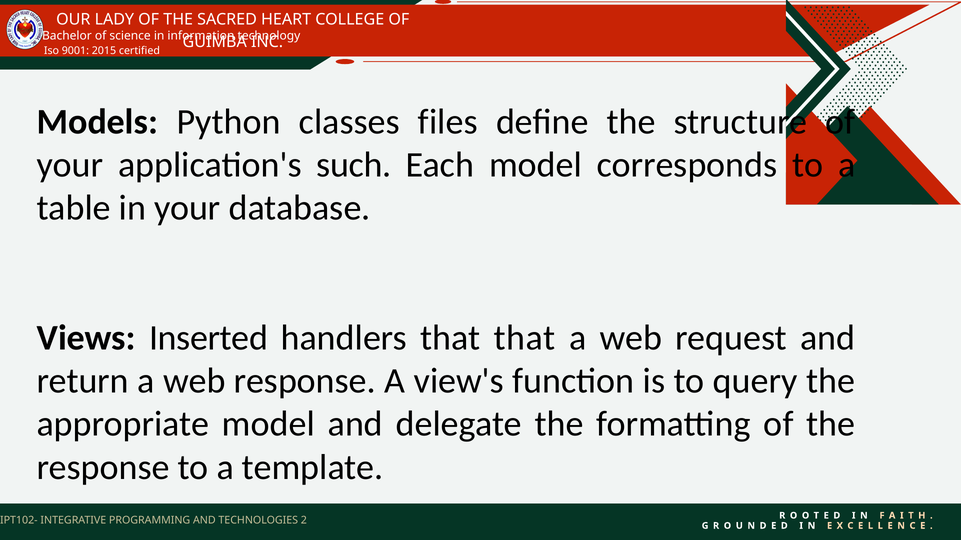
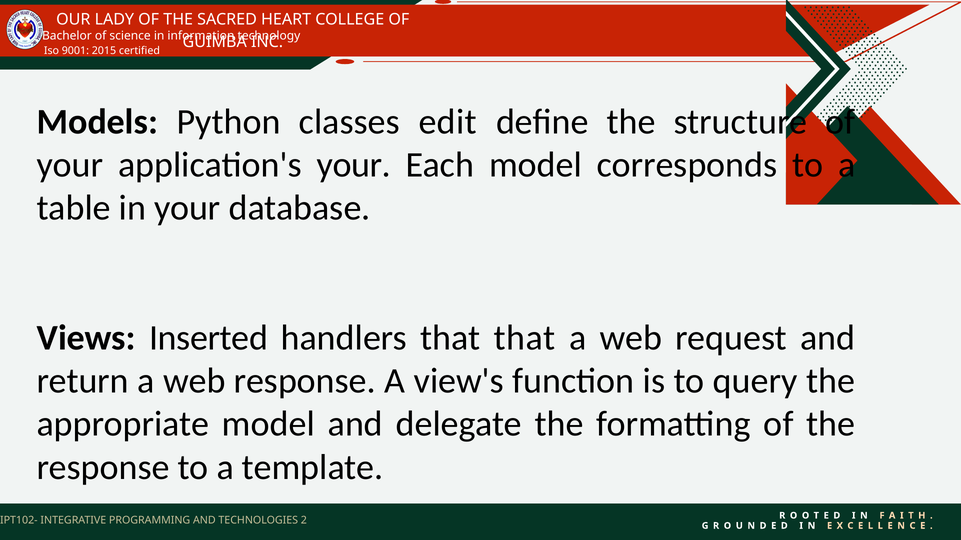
files: files -> edit
application's such: such -> your
